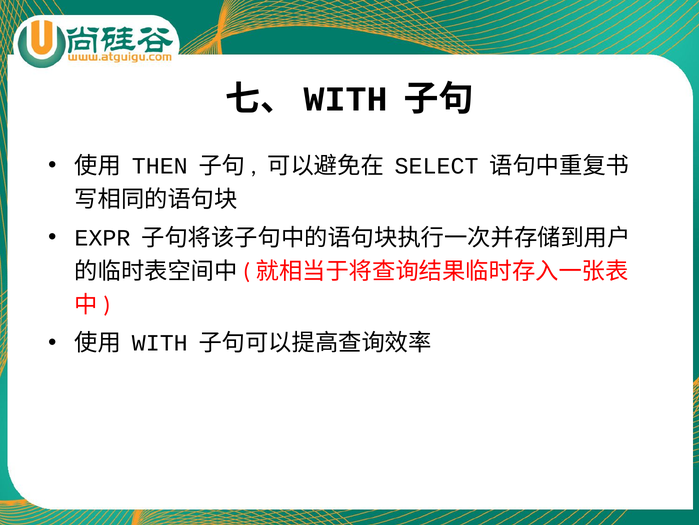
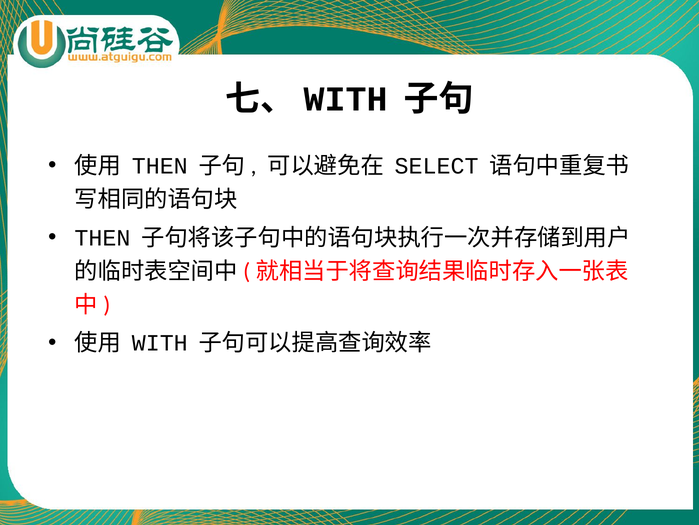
EXPR at (102, 237): EXPR -> THEN
